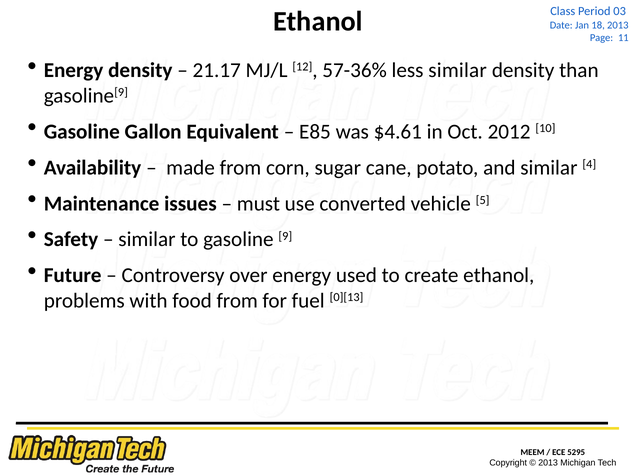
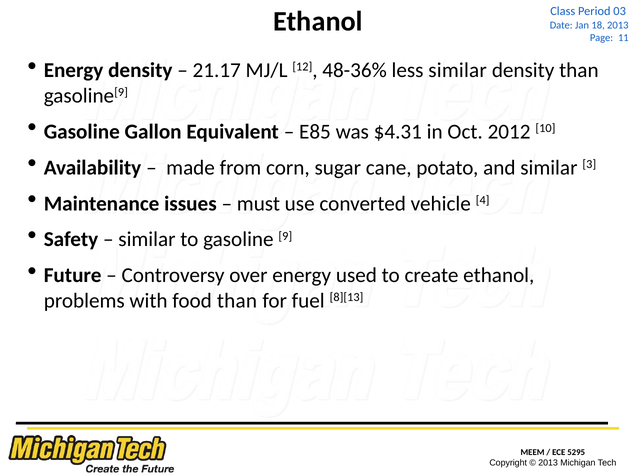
57-36%: 57-36% -> 48-36%
$4.61: $4.61 -> $4.31
4: 4 -> 3
5: 5 -> 4
food from: from -> than
0][13: 0][13 -> 8][13
